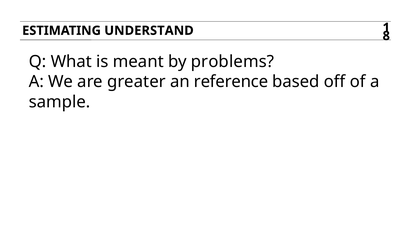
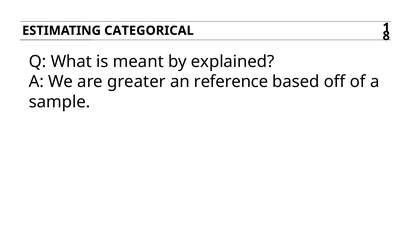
UNDERSTAND: UNDERSTAND -> CATEGORICAL
problems: problems -> explained
